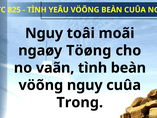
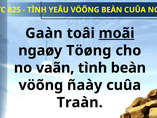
Nguy at (44, 33): Nguy -> Gaàn
moãi underline: none -> present
vöõng nguy: nguy -> ñaày
Trong: Trong -> Traàn
